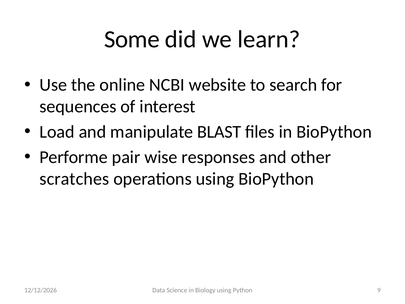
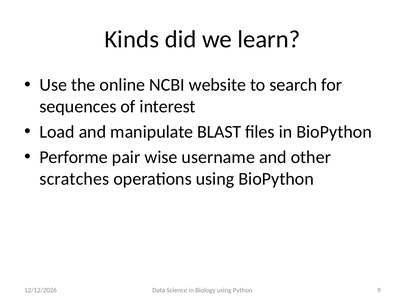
Some: Some -> Kinds
responses: responses -> username
